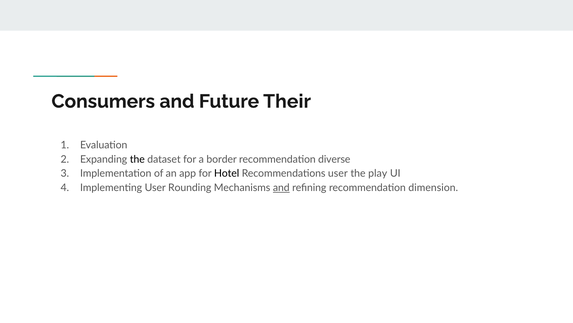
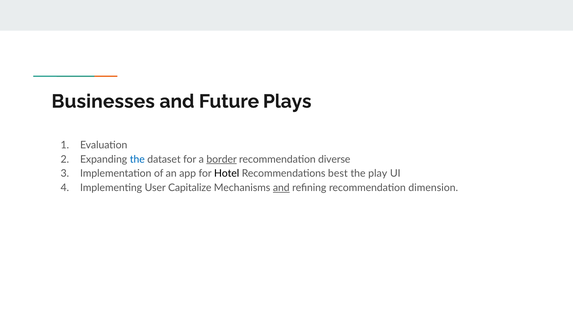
Consumers: Consumers -> Businesses
Their: Their -> Plays
the at (137, 159) colour: black -> blue
border underline: none -> present
Recommendations user: user -> best
Rounding: Rounding -> Capitalize
